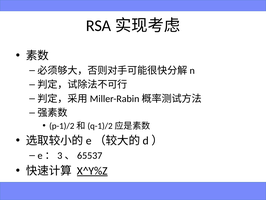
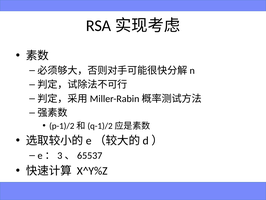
X^Y%Z underline: present -> none
